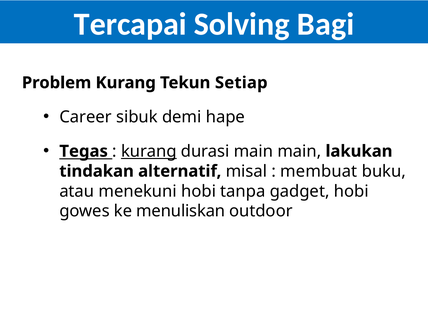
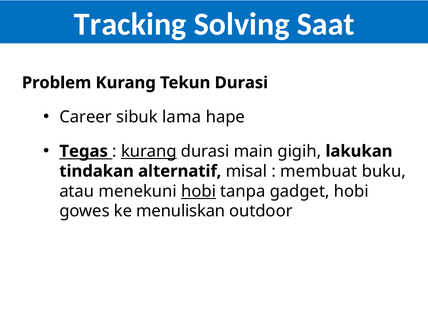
Tercapai: Tercapai -> Tracking
Bagi: Bagi -> Saat
Tekun Setiap: Setiap -> Durasi
demi: demi -> lama
main main: main -> gigih
hobi at (199, 191) underline: none -> present
